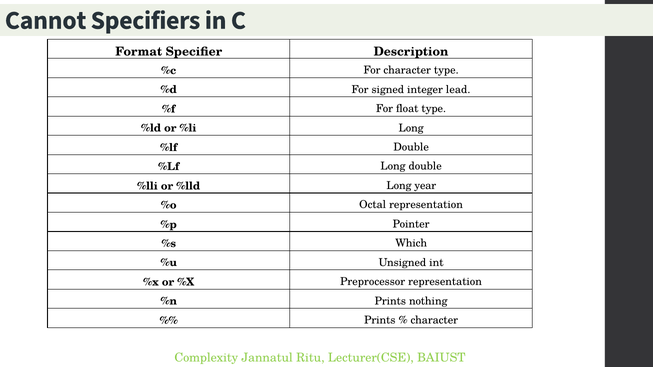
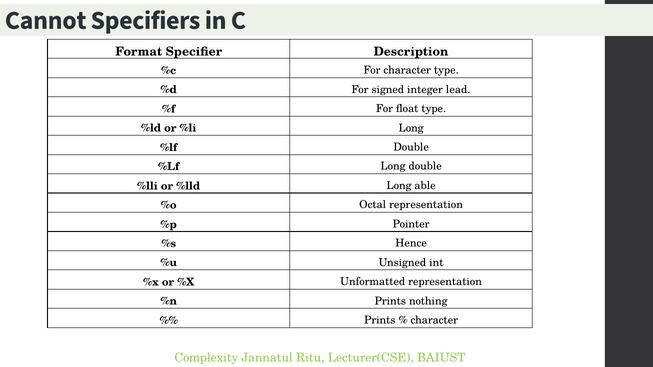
year: year -> able
Which: Which -> Hence
Preprocessor: Preprocessor -> Unformatted
